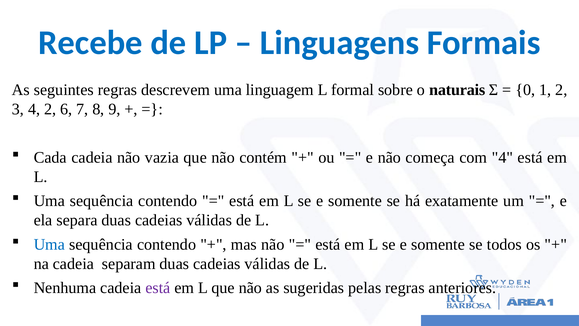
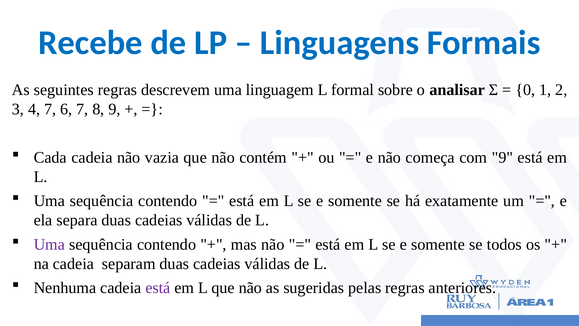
naturais: naturais -> analisar
4 2: 2 -> 7
com 4: 4 -> 9
Uma at (49, 244) colour: blue -> purple
